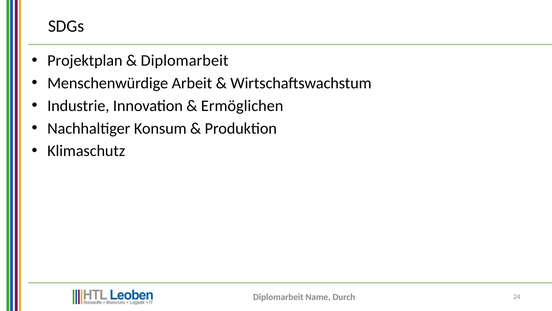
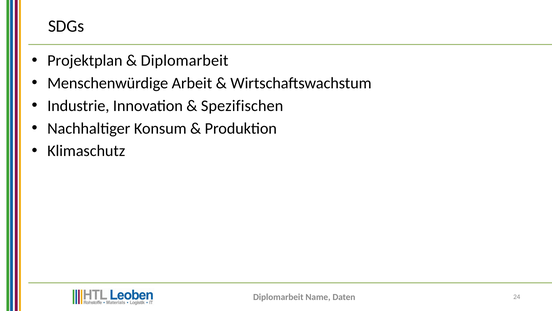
Ermöglichen: Ermöglichen -> Spezifischen
Durch: Durch -> Daten
